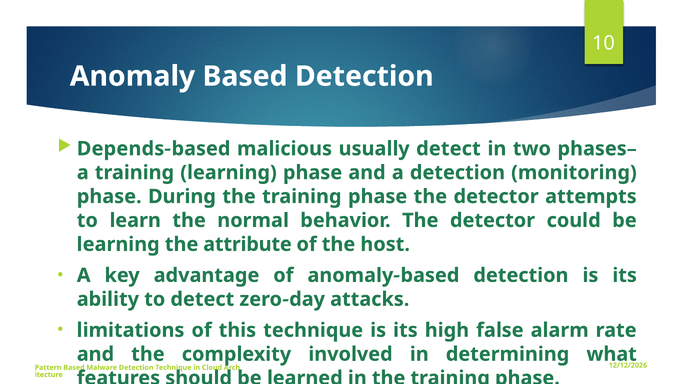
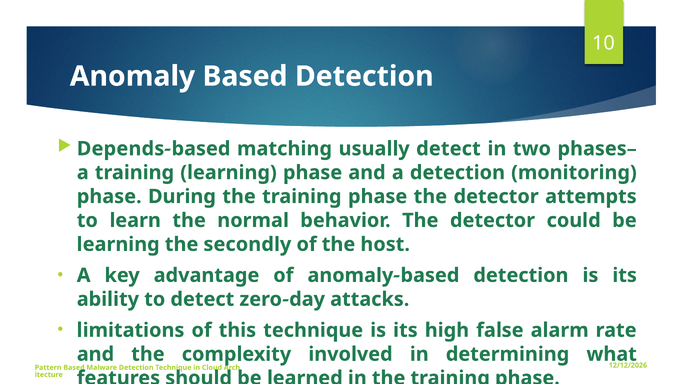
malicious: malicious -> matching
attribute: attribute -> secondly
